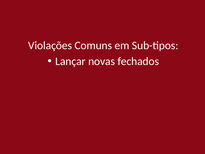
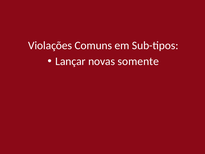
fechados: fechados -> somente
